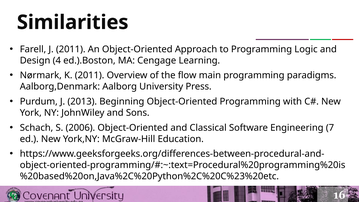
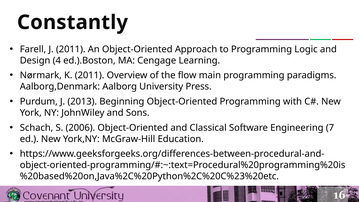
Similarities: Similarities -> Constantly
